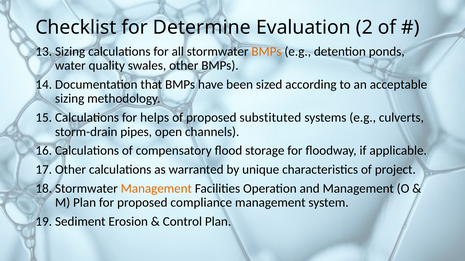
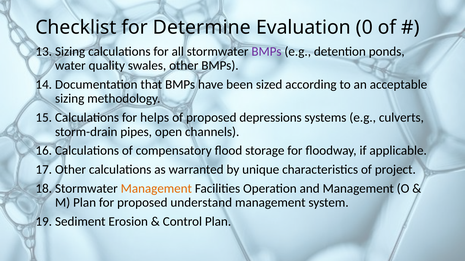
2: 2 -> 0
BMPs at (266, 52) colour: orange -> purple
substituted: substituted -> depressions
compliance: compliance -> understand
